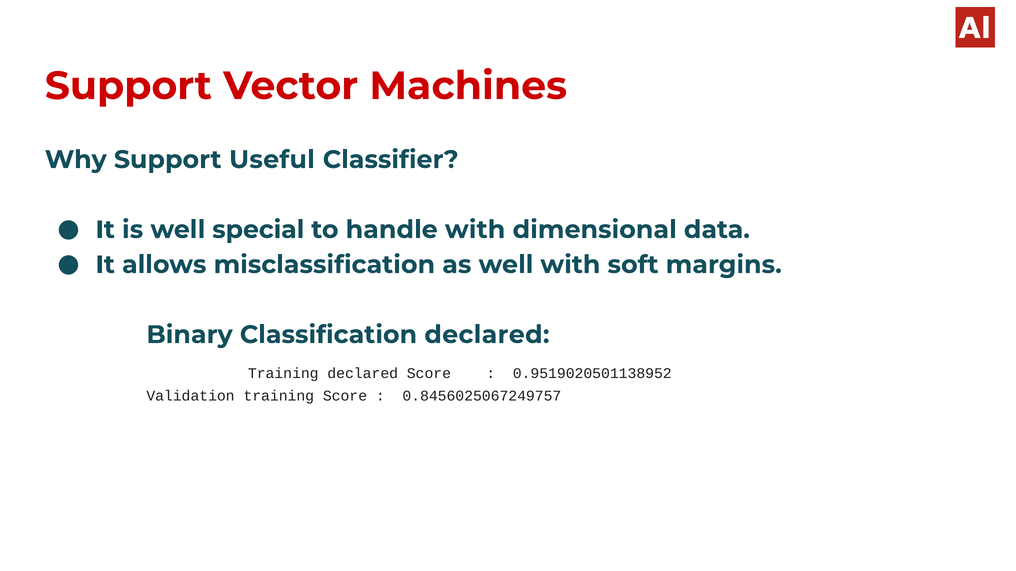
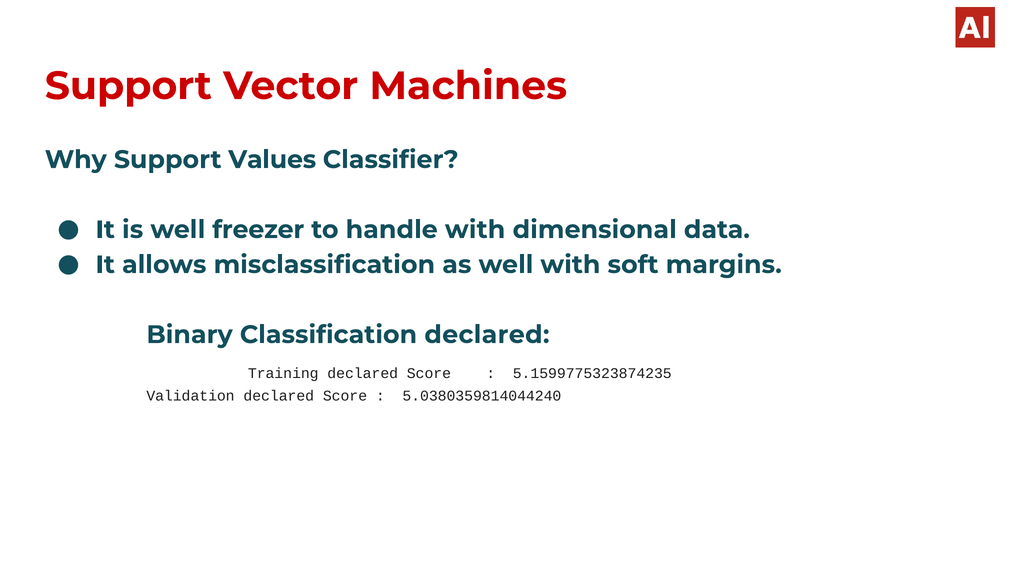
Useful: Useful -> Values
special: special -> freezer
0.9519020501138952: 0.9519020501138952 -> 5.1599775323874235
Validation training: training -> declared
0.8456025067249757: 0.8456025067249757 -> 5.0380359814044240
